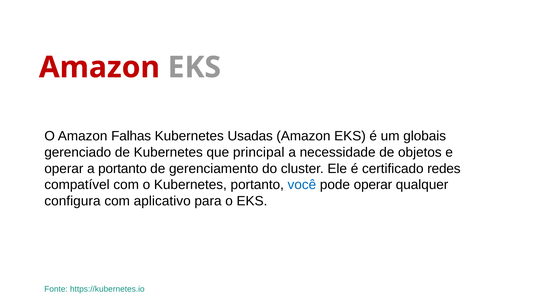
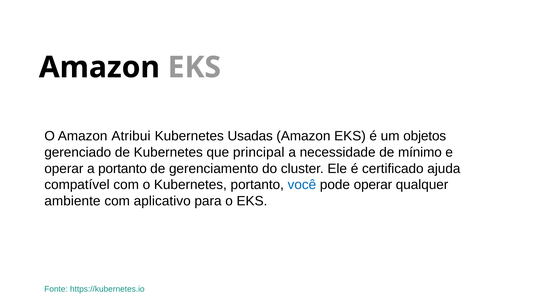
Amazon at (99, 67) colour: red -> black
Falhas: Falhas -> Atribui
globais: globais -> objetos
objetos: objetos -> mínimo
redes: redes -> ajuda
configura: configura -> ambiente
